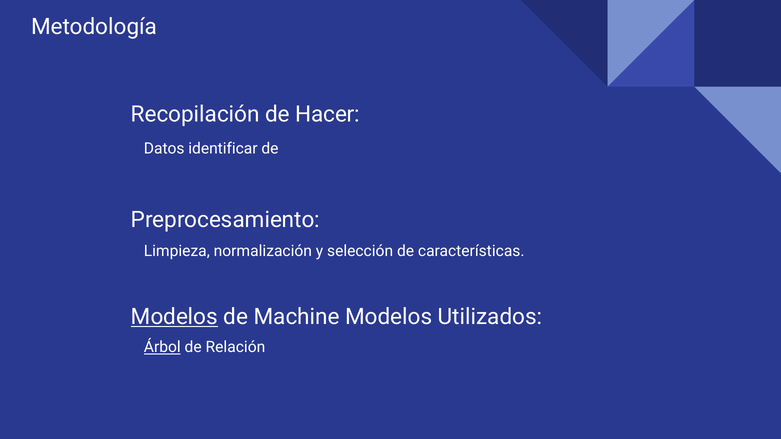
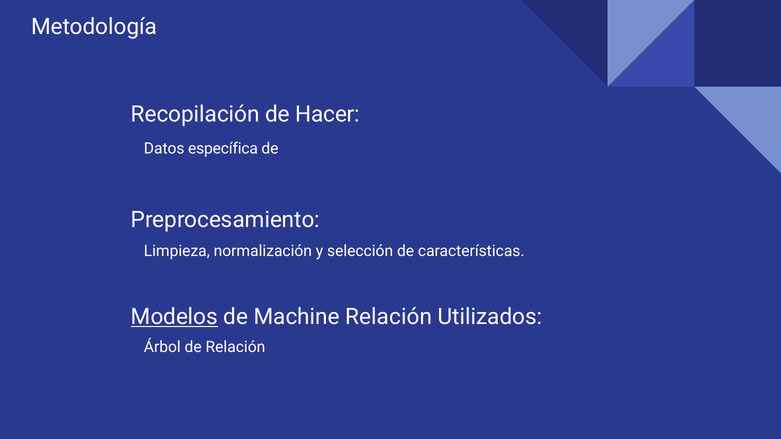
identificar: identificar -> específica
Machine Modelos: Modelos -> Relación
Árbol underline: present -> none
